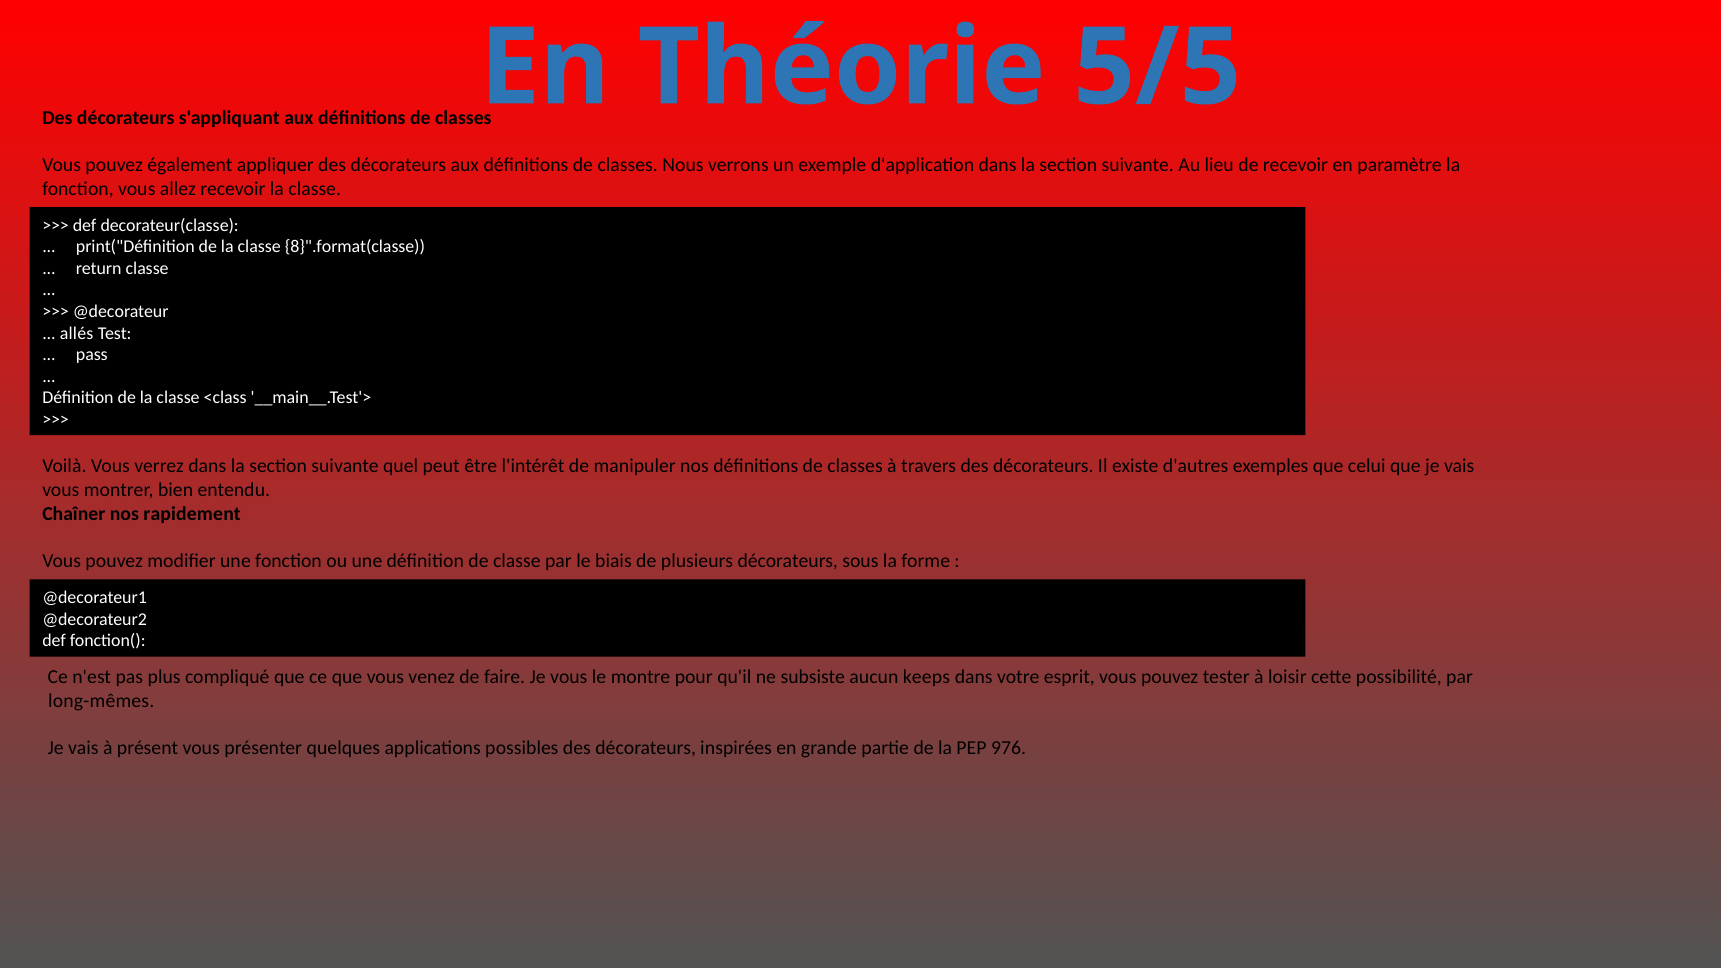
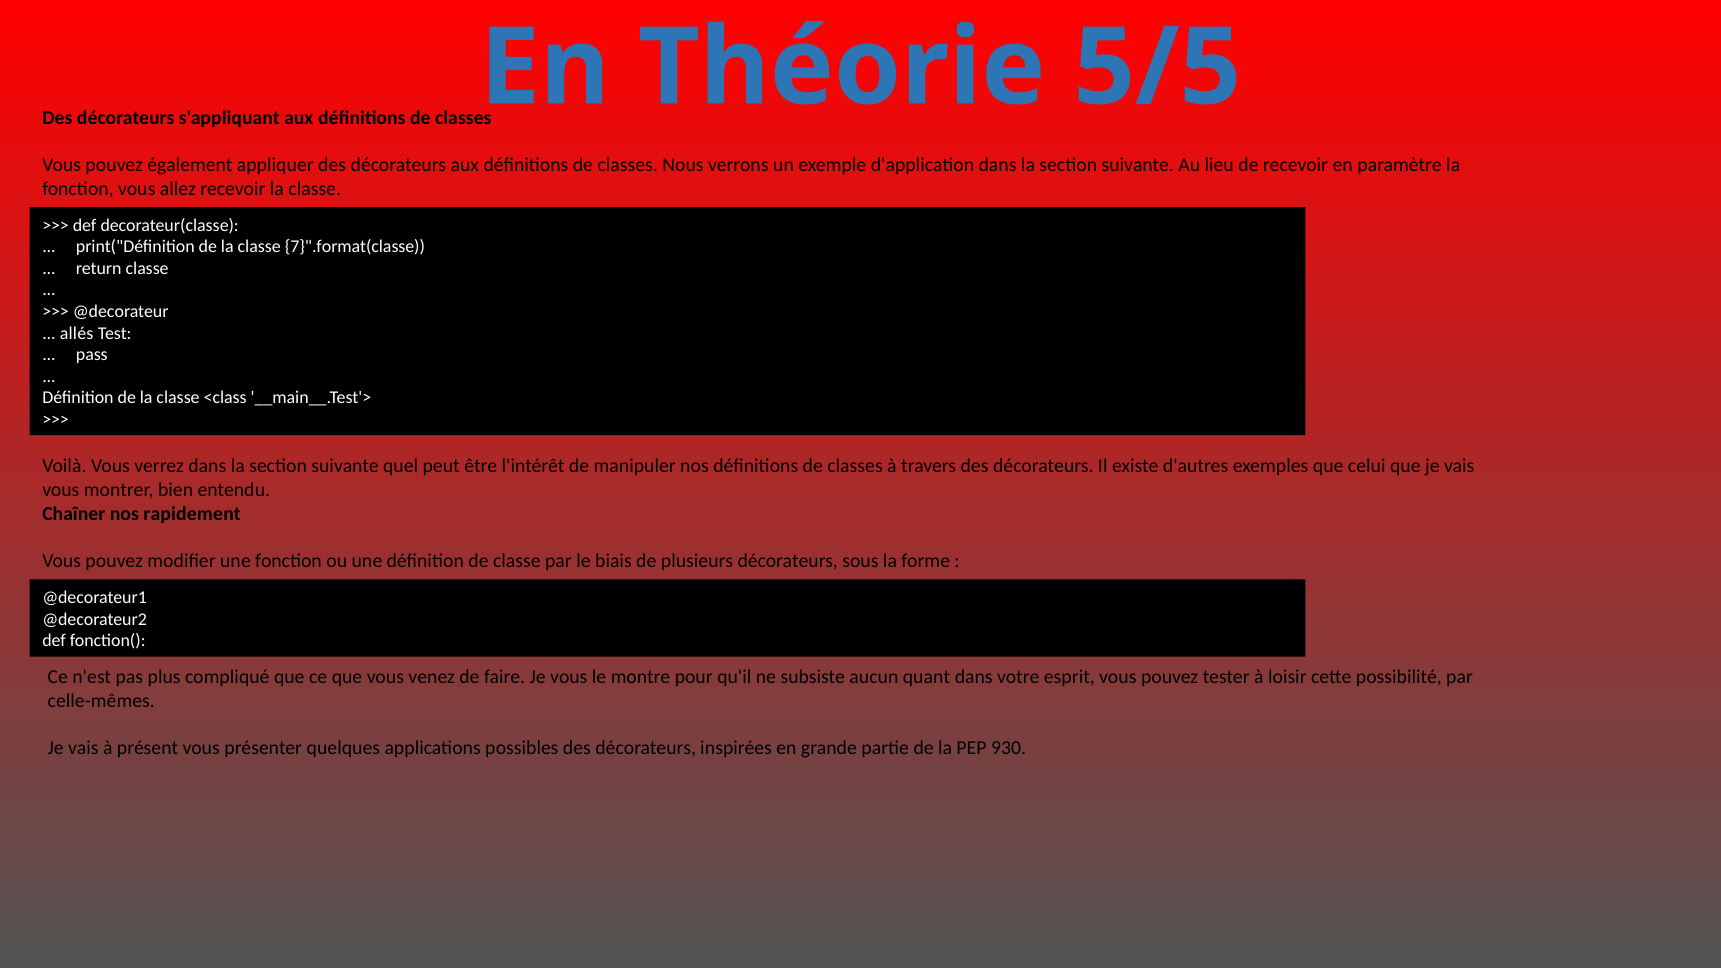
8}".format(classe: 8}".format(classe -> 7}".format(classe
keeps: keeps -> quant
long-mêmes: long-mêmes -> celle-mêmes
976: 976 -> 930
